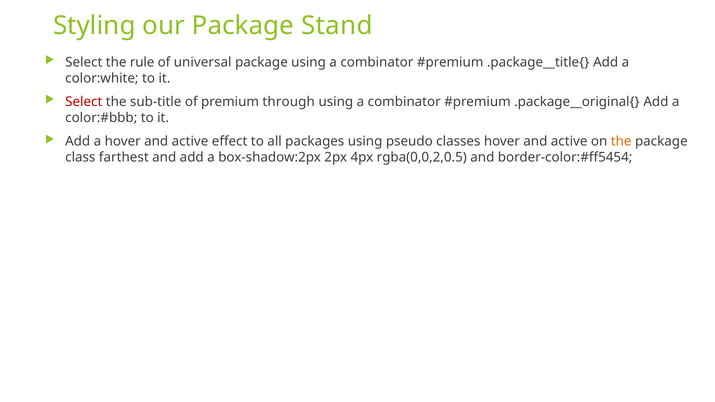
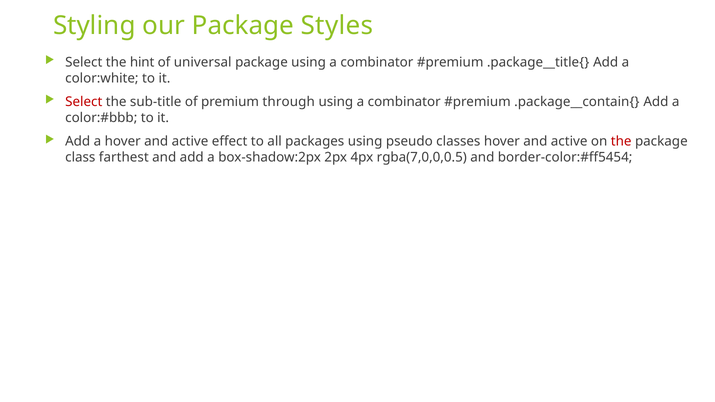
Stand: Stand -> Styles
rule: rule -> hint
.package__original{: .package__original{ -> .package__contain{
the at (621, 142) colour: orange -> red
rgba(0,0,2,0.5: rgba(0,0,2,0.5 -> rgba(7,0,0,0.5
